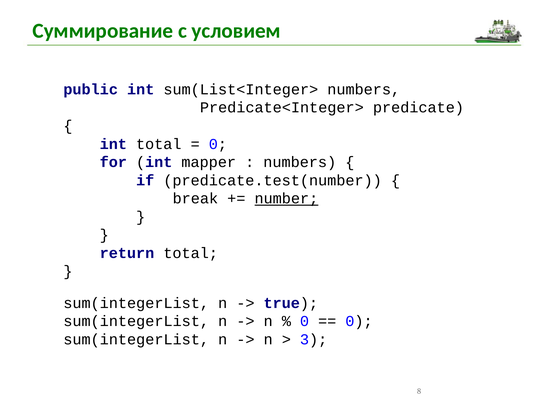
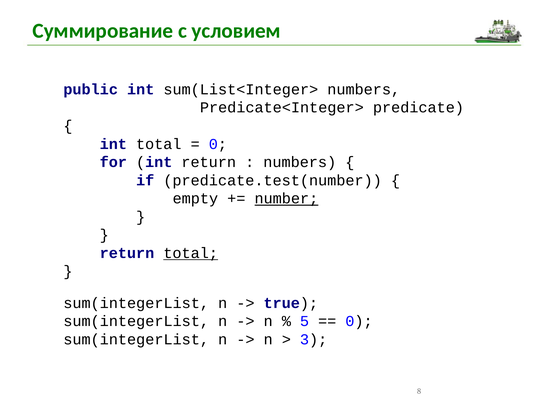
int mapper: mapper -> return
break: break -> empty
total at (191, 253) underline: none -> present
0 at (305, 321): 0 -> 5
